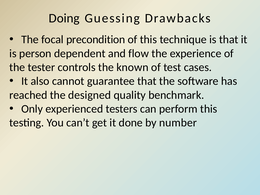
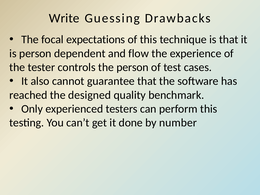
Doing: Doing -> Write
precondition: precondition -> expectations
the known: known -> person
